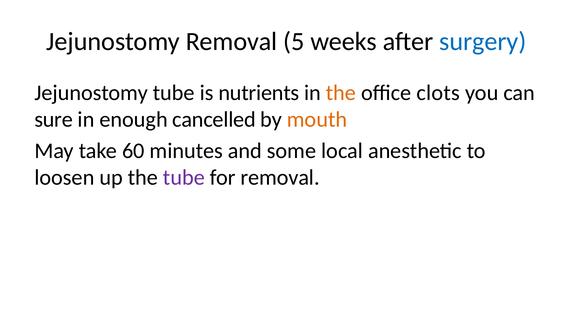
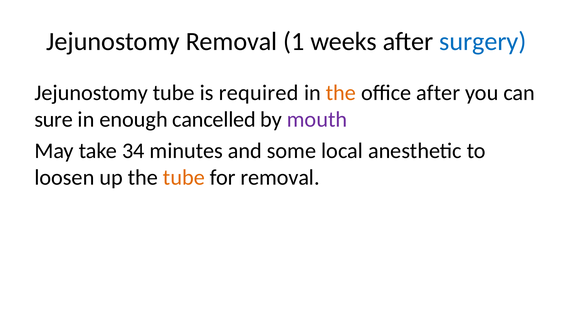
5: 5 -> 1
nutrients: nutrients -> required
office clots: clots -> after
mouth colour: orange -> purple
60: 60 -> 34
tube at (184, 178) colour: purple -> orange
